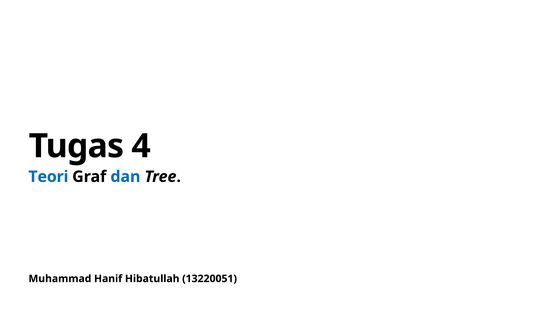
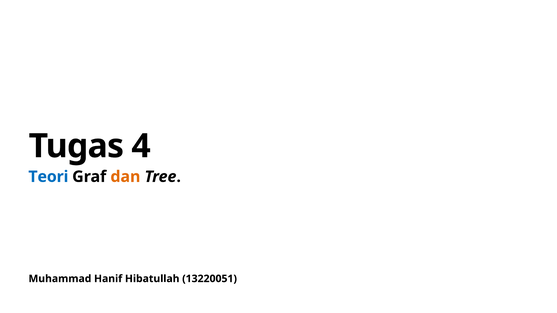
dan colour: blue -> orange
